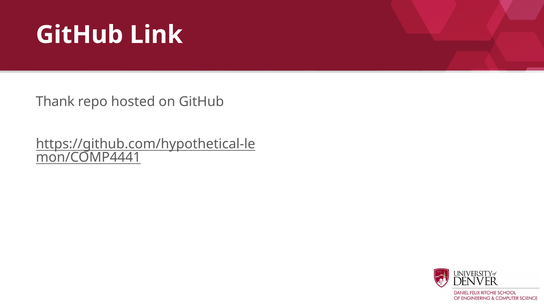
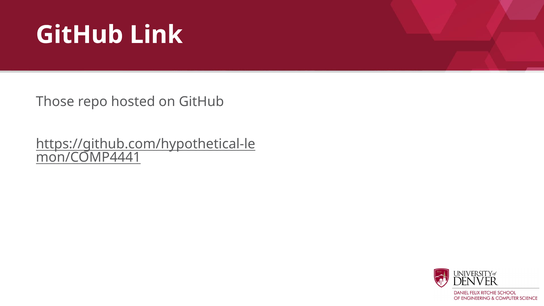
Thank: Thank -> Those
